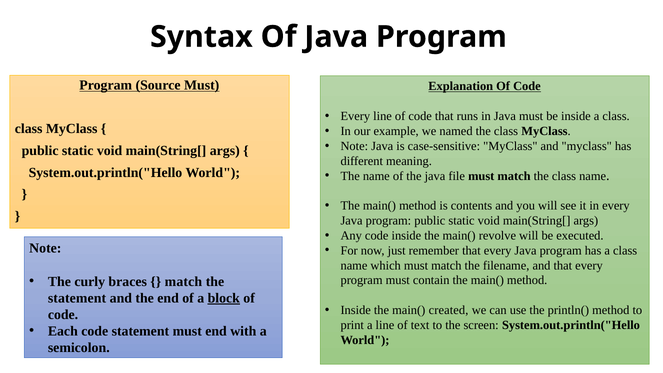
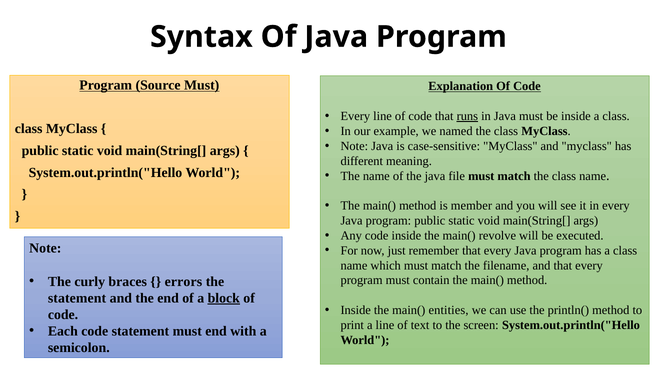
runs underline: none -> present
contents: contents -> member
match at (183, 281): match -> errors
created: created -> entities
